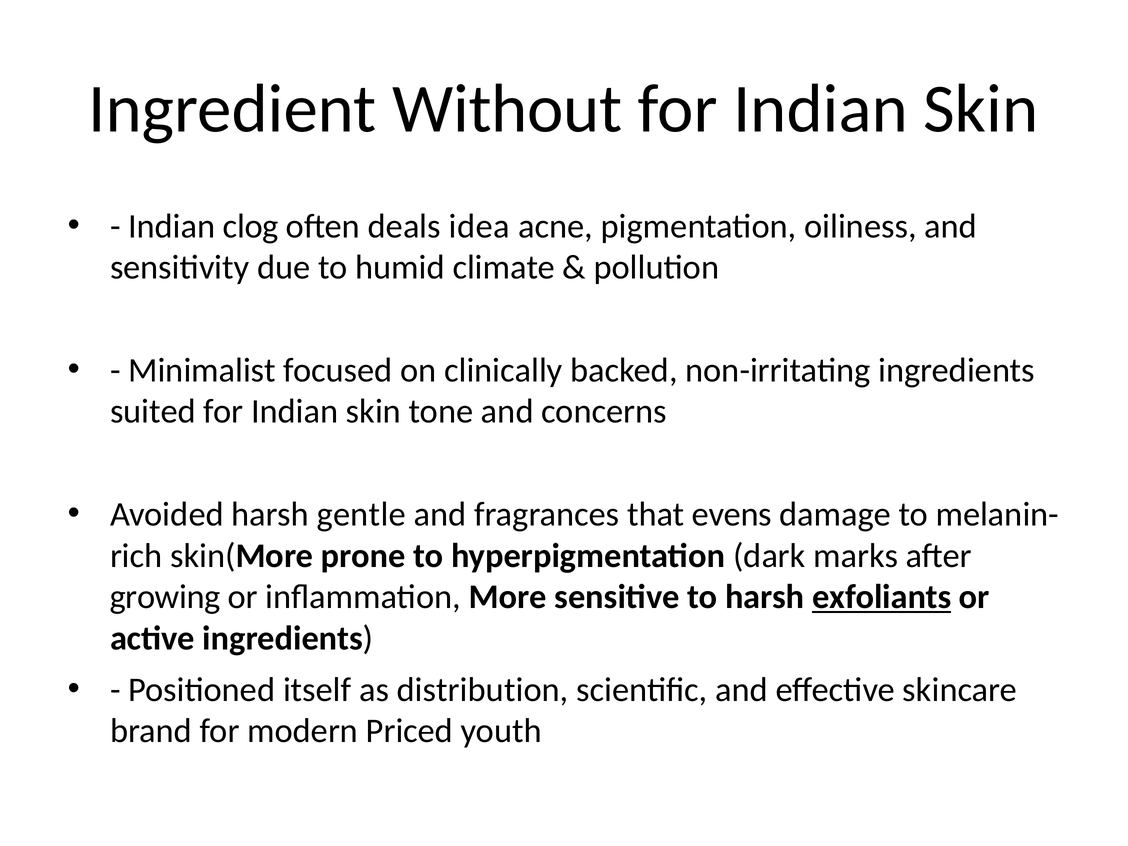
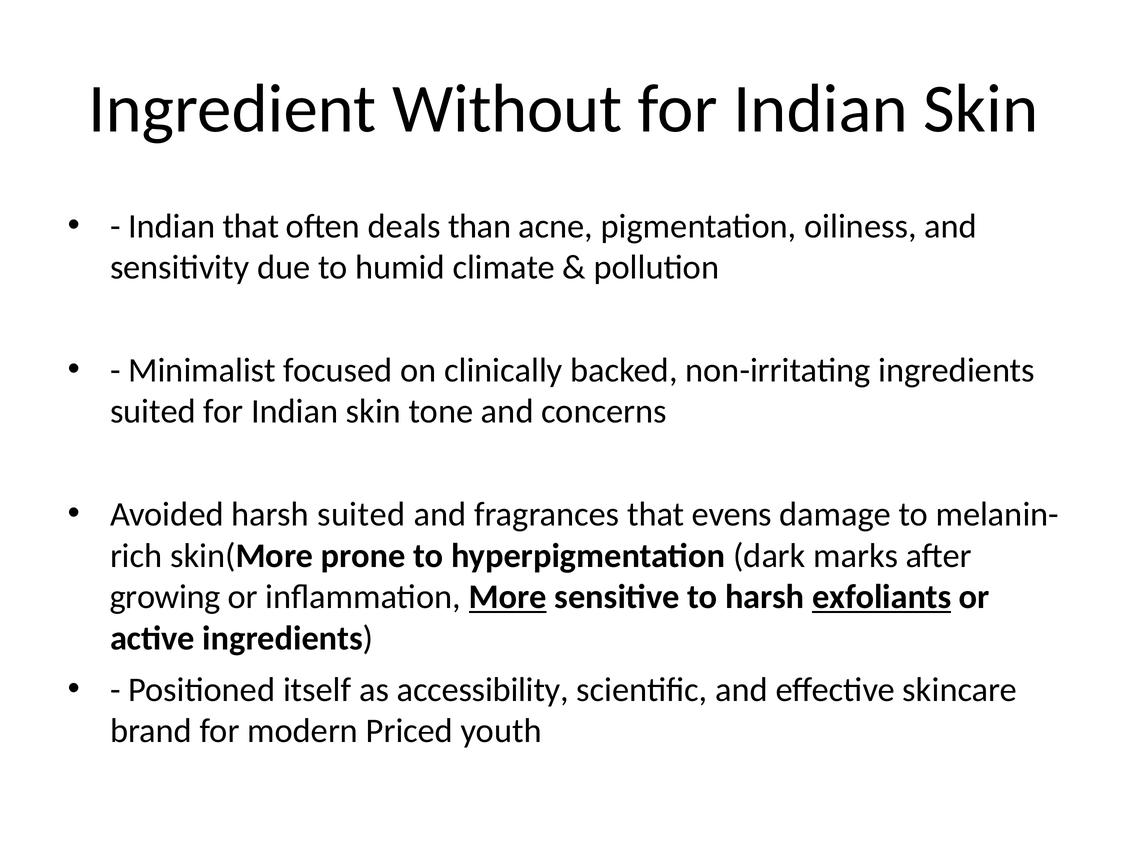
Indian clog: clog -> that
idea: idea -> than
harsh gentle: gentle -> suited
More underline: none -> present
distribution: distribution -> accessibility
